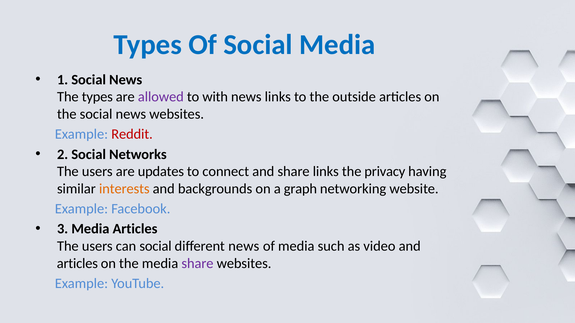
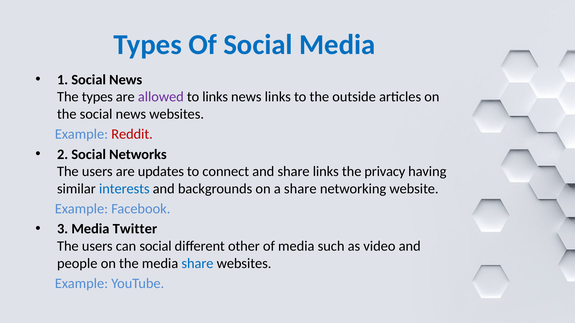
to with: with -> links
interests colour: orange -> blue
a graph: graph -> share
Media Articles: Articles -> Twitter
different news: news -> other
articles at (77, 264): articles -> people
share at (197, 264) colour: purple -> blue
